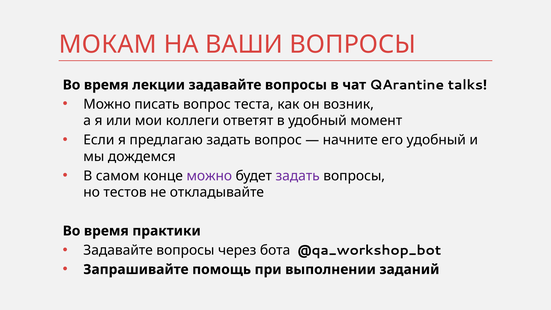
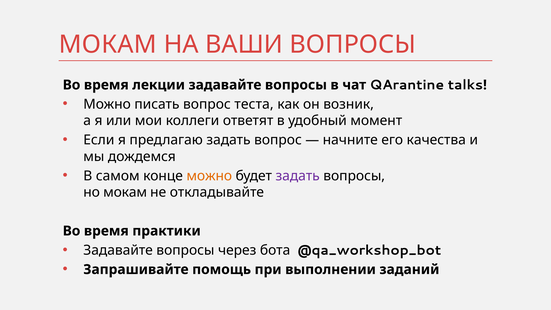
его удобный: удобный -> качества
можно at (209, 176) colour: purple -> orange
но тестов: тестов -> мокам
